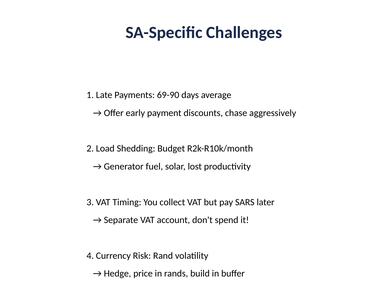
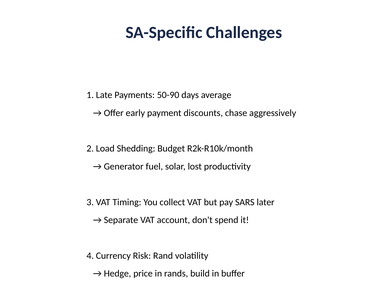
69-90: 69-90 -> 50-90
